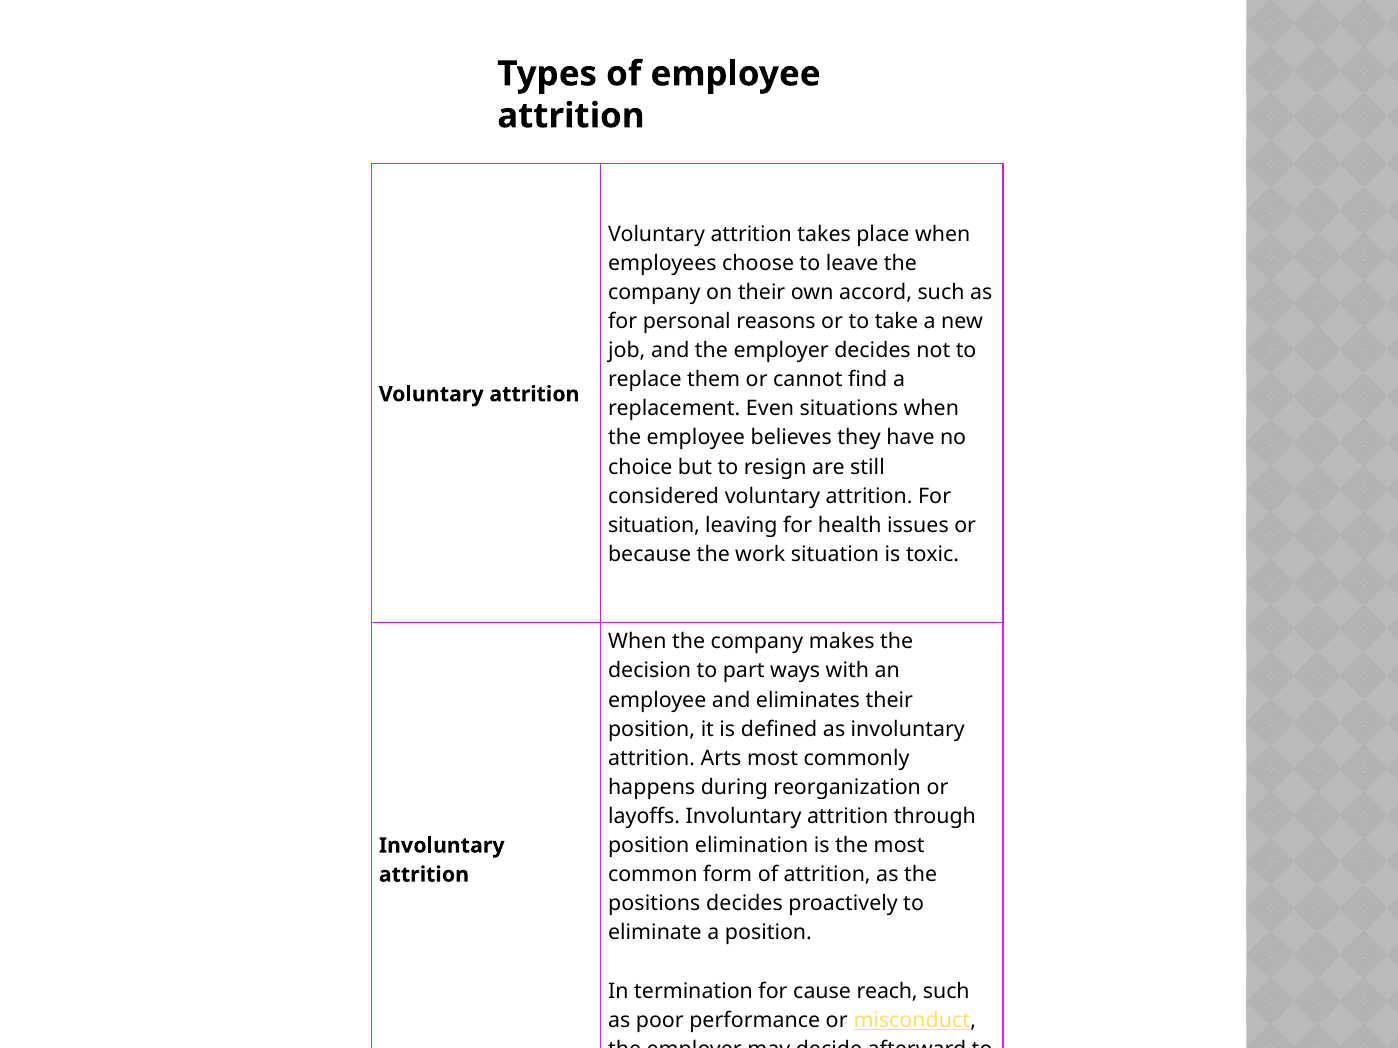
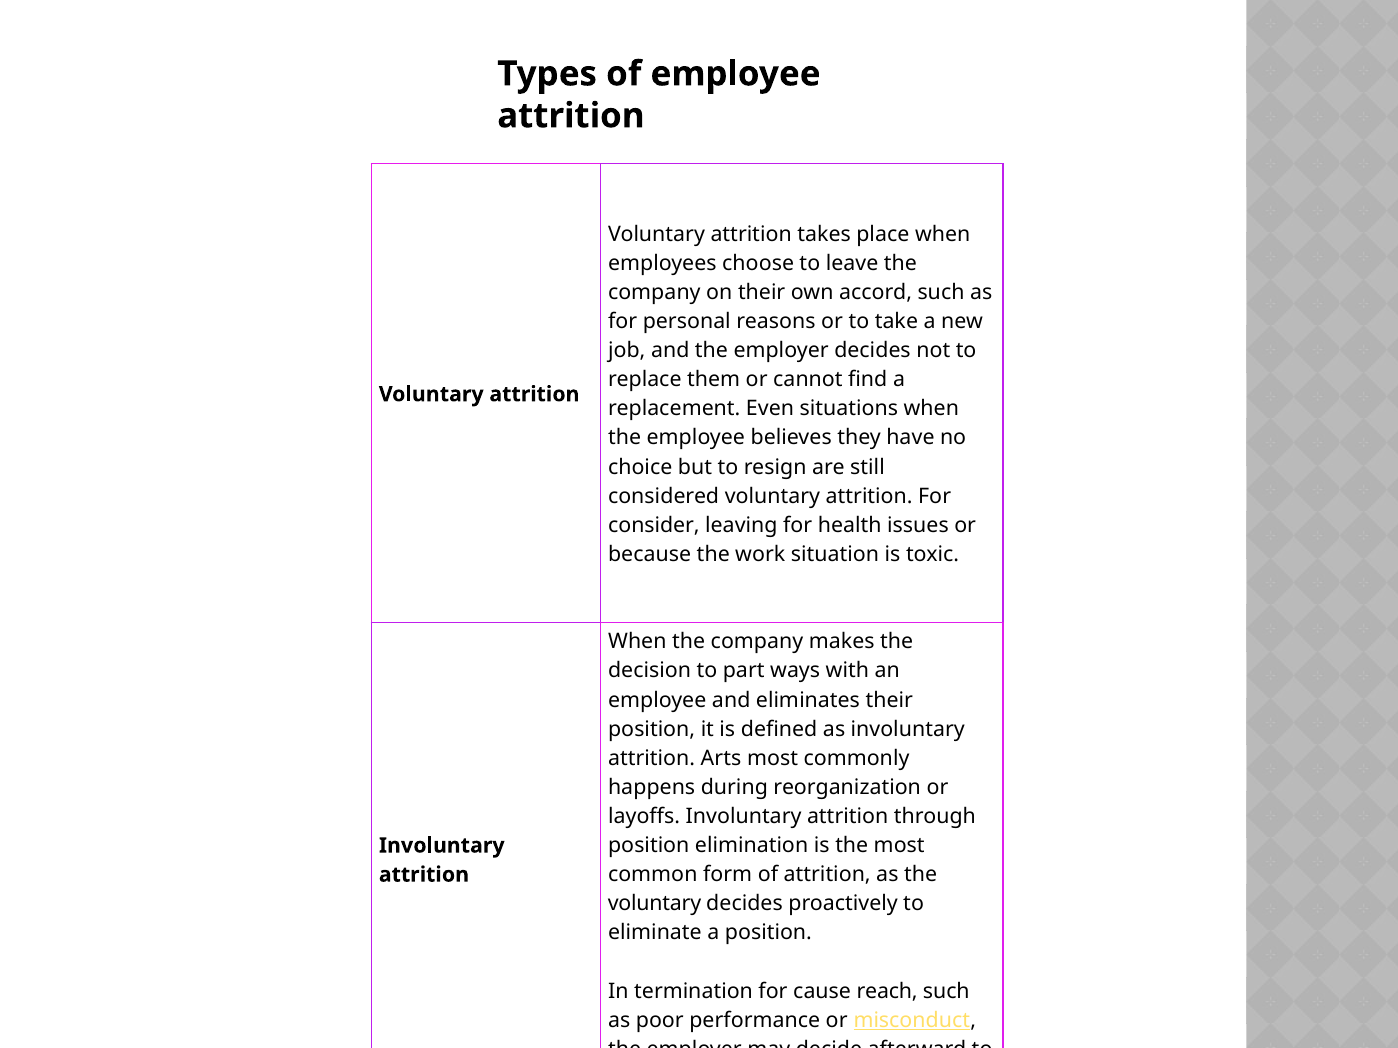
situation at (654, 525): situation -> consider
positions at (654, 904): positions -> voluntary
